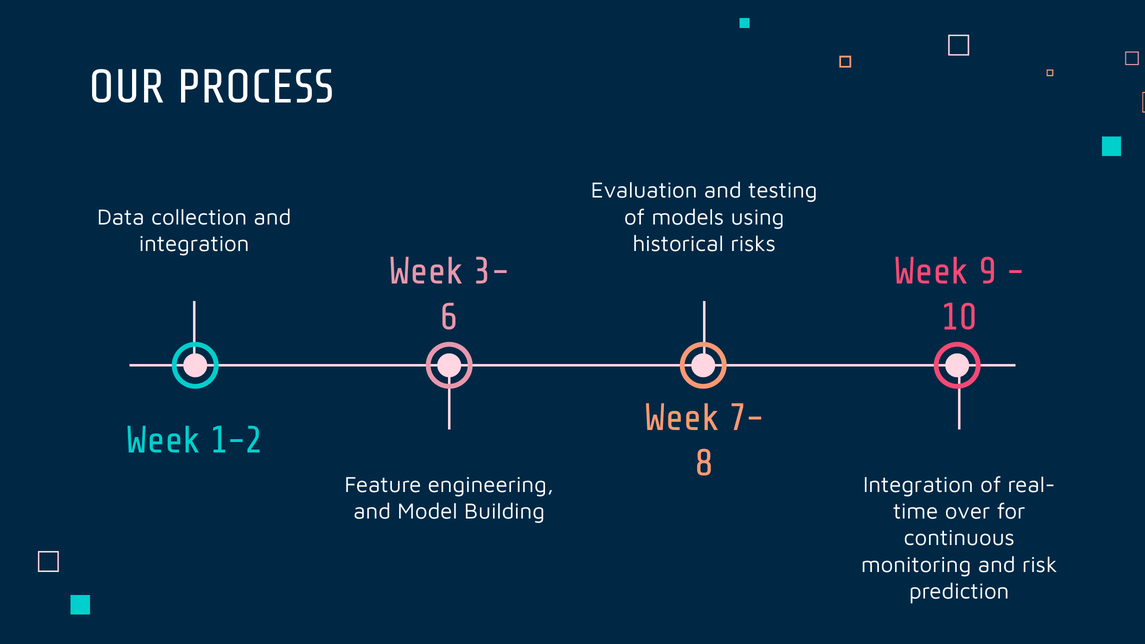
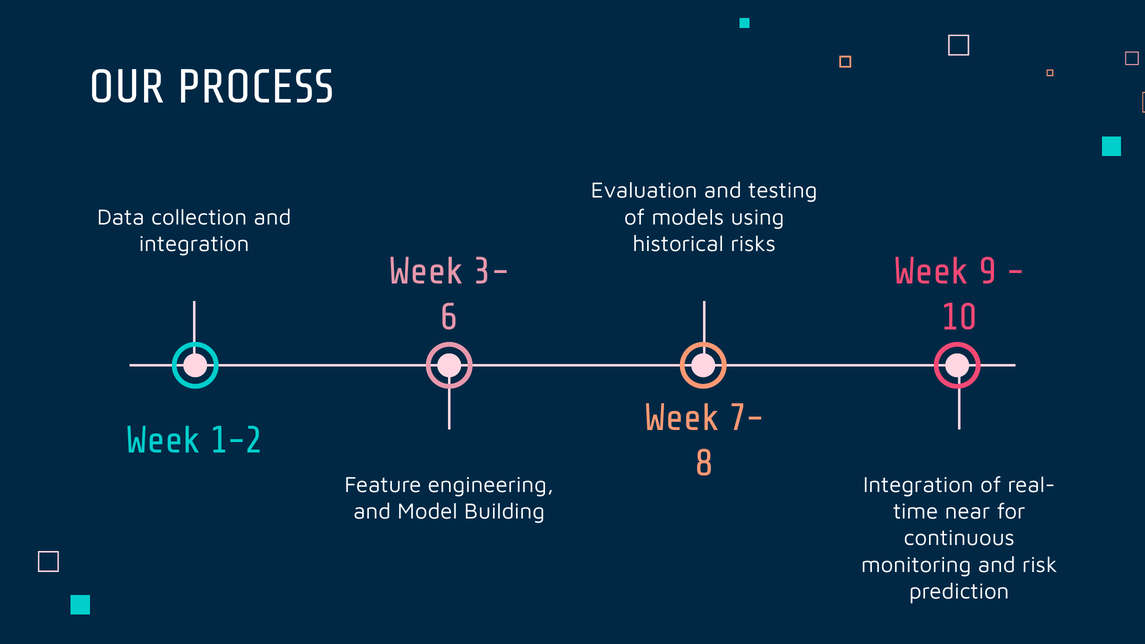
over: over -> near
